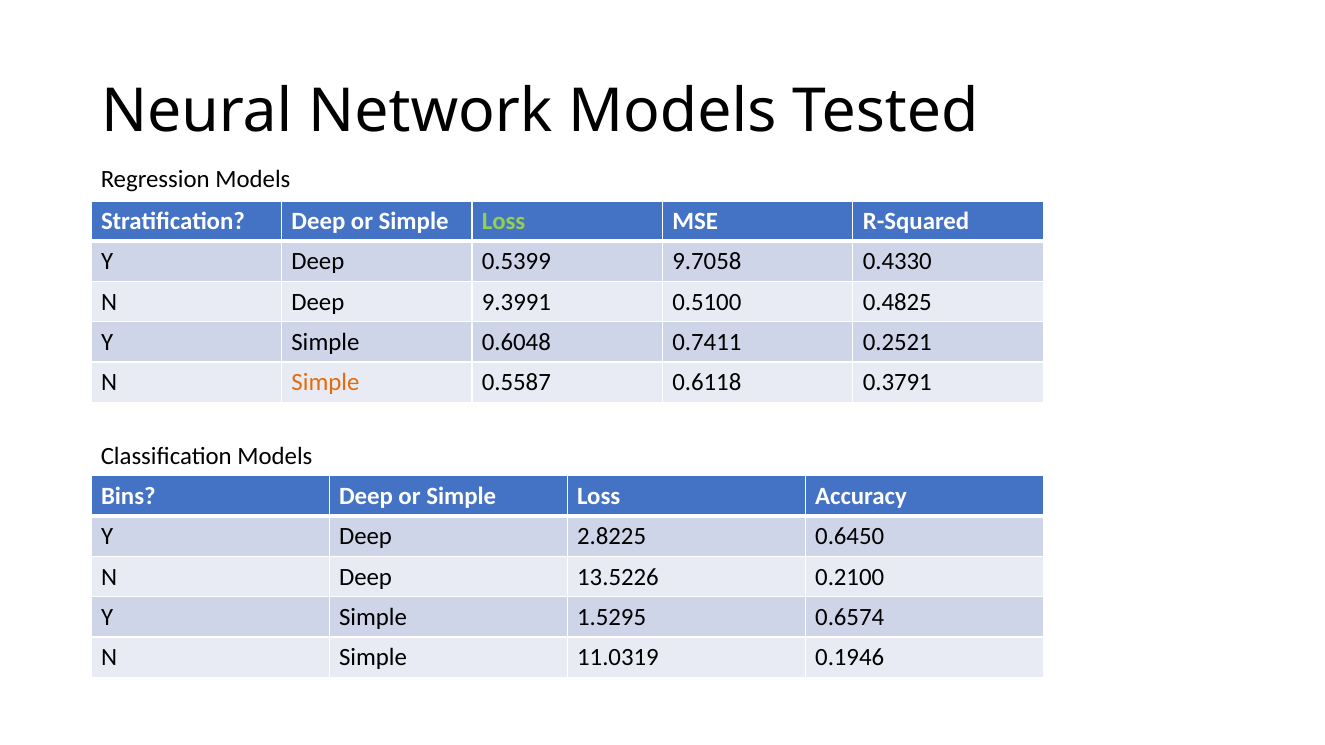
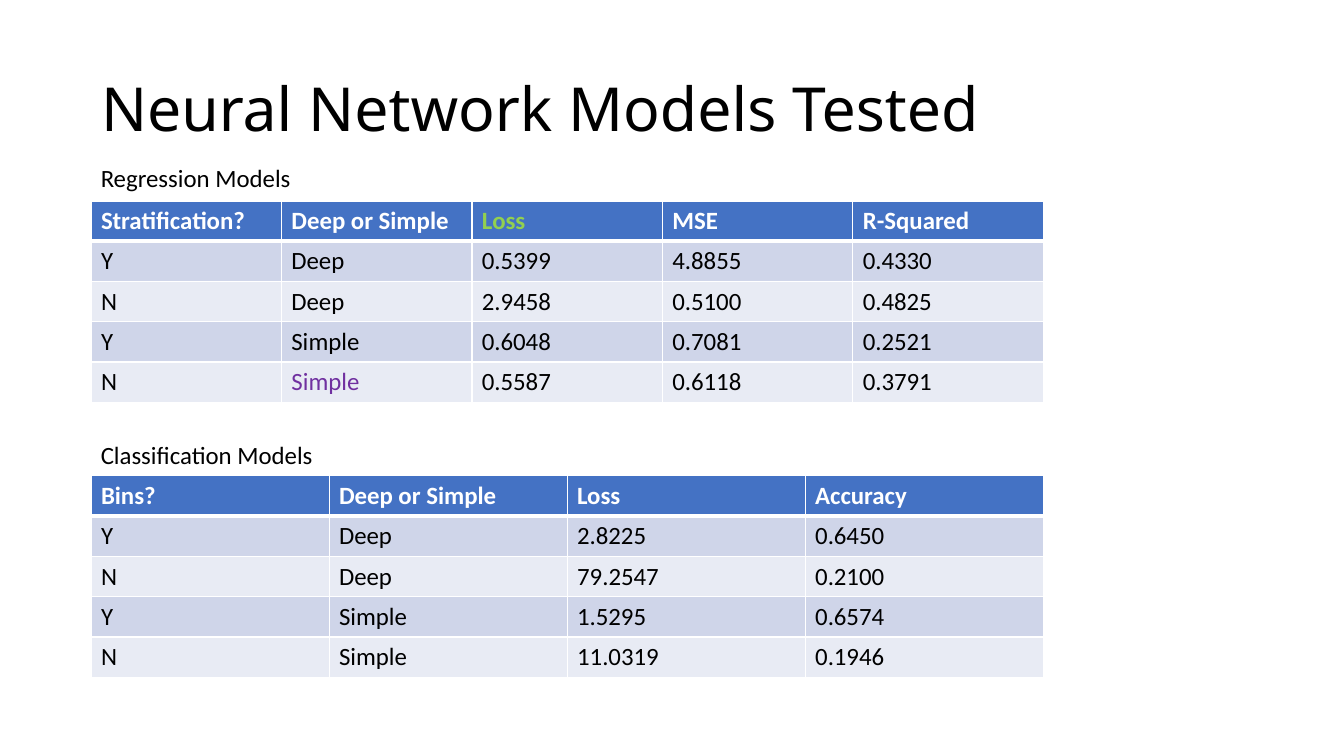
9.7058: 9.7058 -> 4.8855
9.3991: 9.3991 -> 2.9458
0.7411: 0.7411 -> 0.7081
Simple at (325, 383) colour: orange -> purple
13.5226: 13.5226 -> 79.2547
